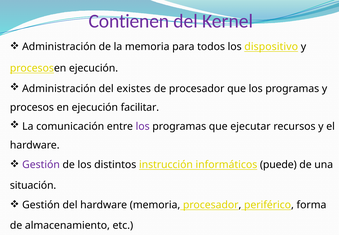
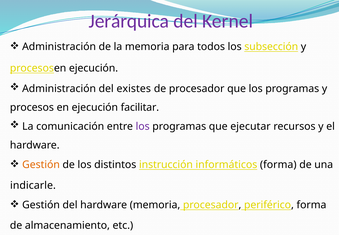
Contienen: Contienen -> Jerárquica
dispositivo: dispositivo -> subsección
Gestión at (41, 165) colour: purple -> orange
informáticos puede: puede -> forma
situación: situación -> indicarle
